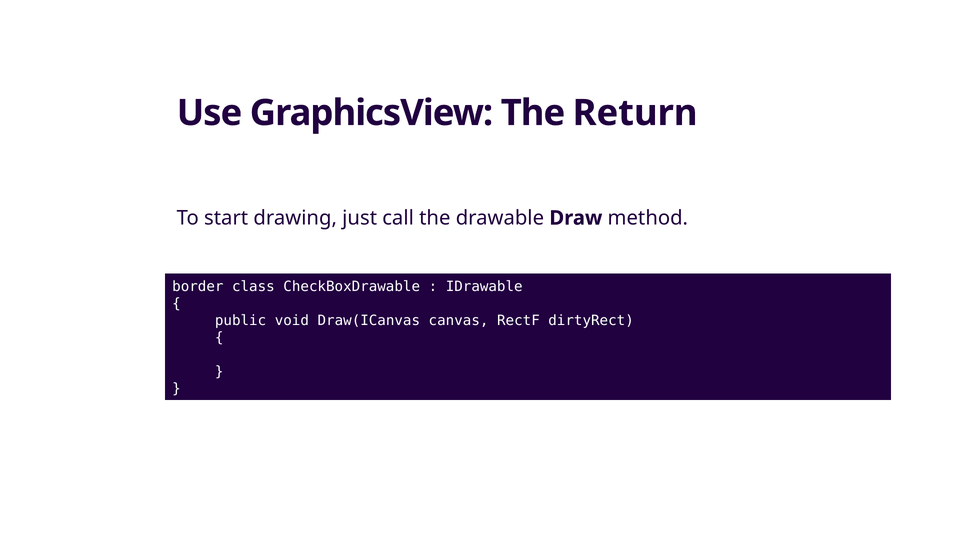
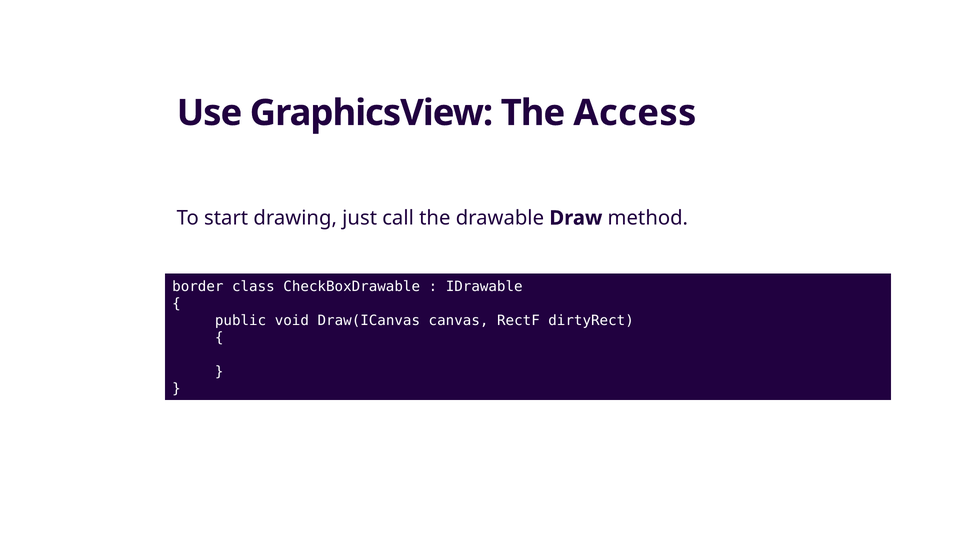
Return: Return -> Access
